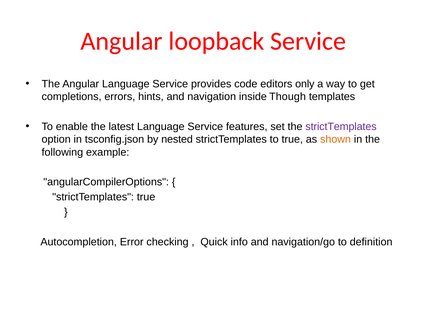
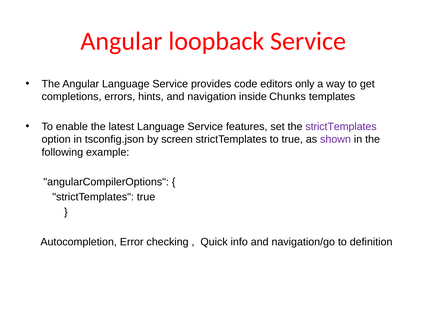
Though: Though -> Chunks
nested: nested -> screen
shown colour: orange -> purple
